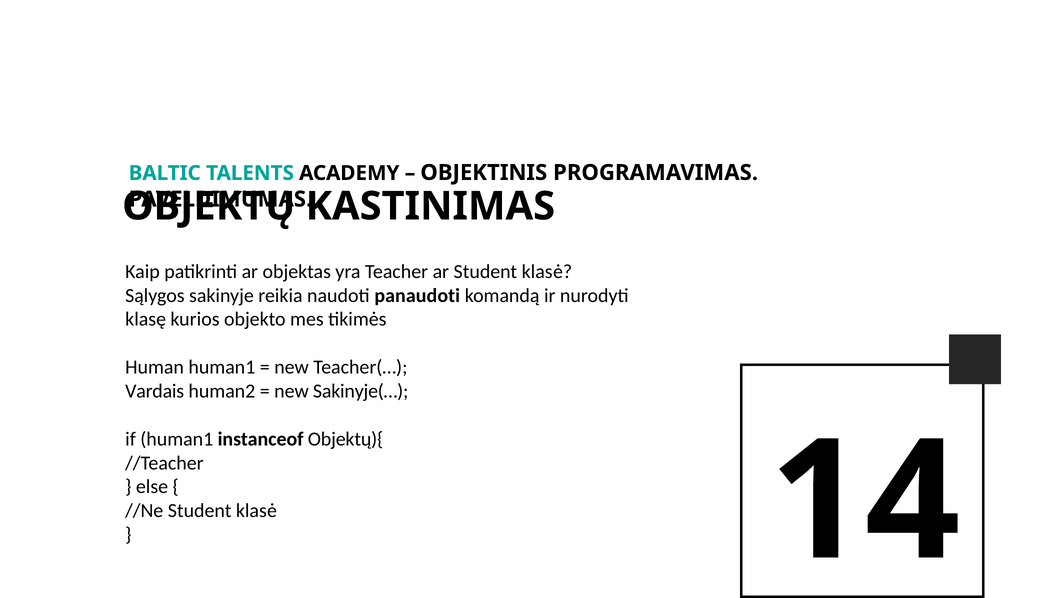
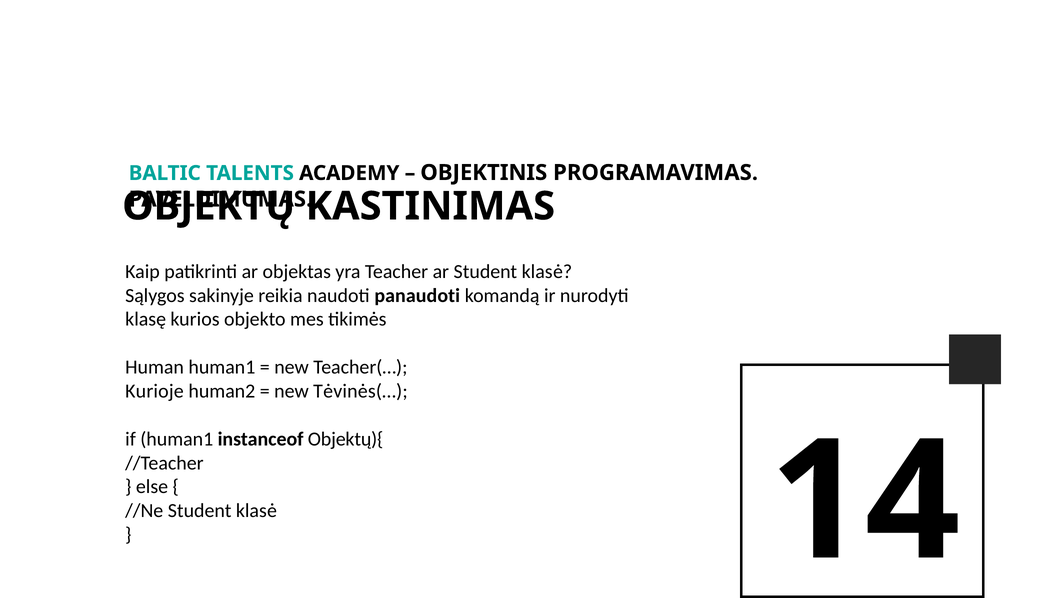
Vardais: Vardais -> Kurioje
Sakinyje(…: Sakinyje(… -> Tėvinės(…
